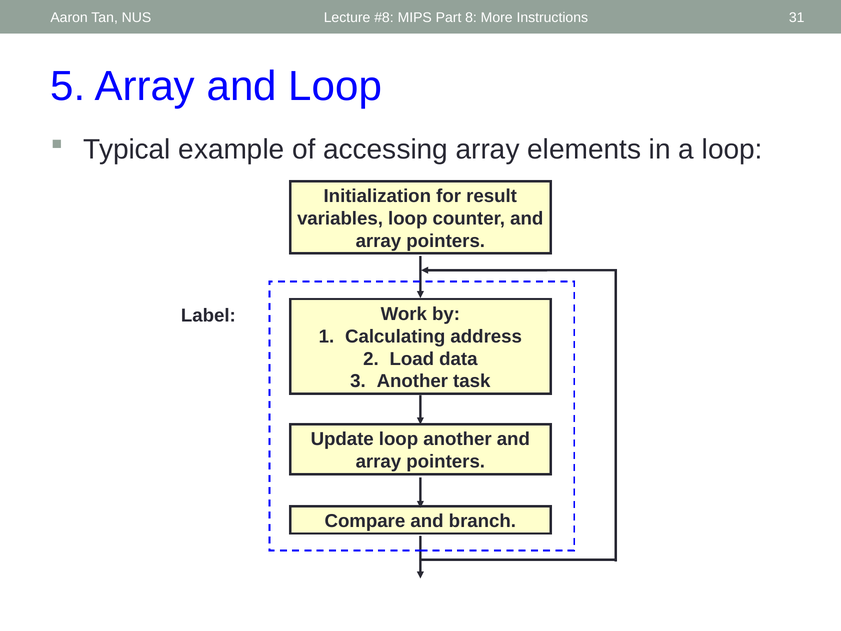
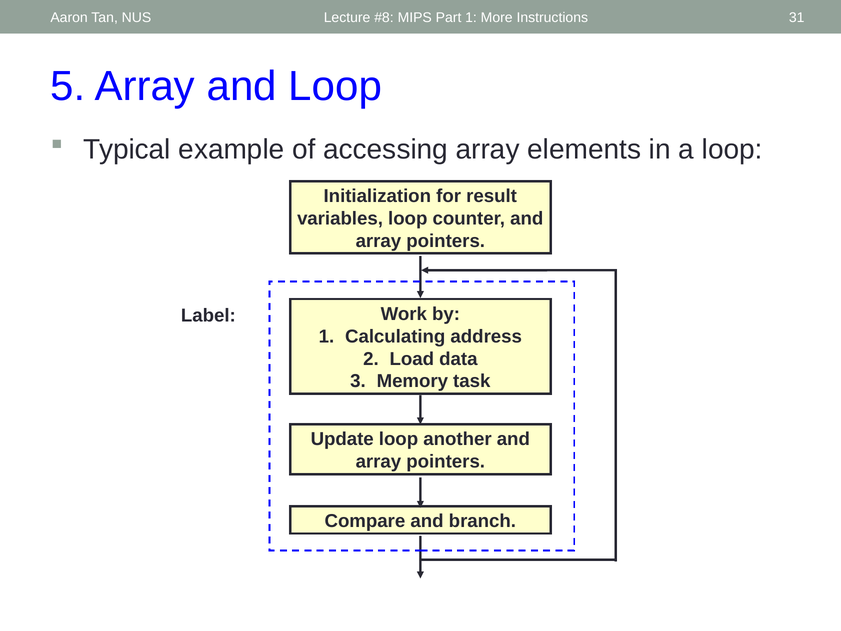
Part 8: 8 -> 1
Another at (412, 381): Another -> Memory
